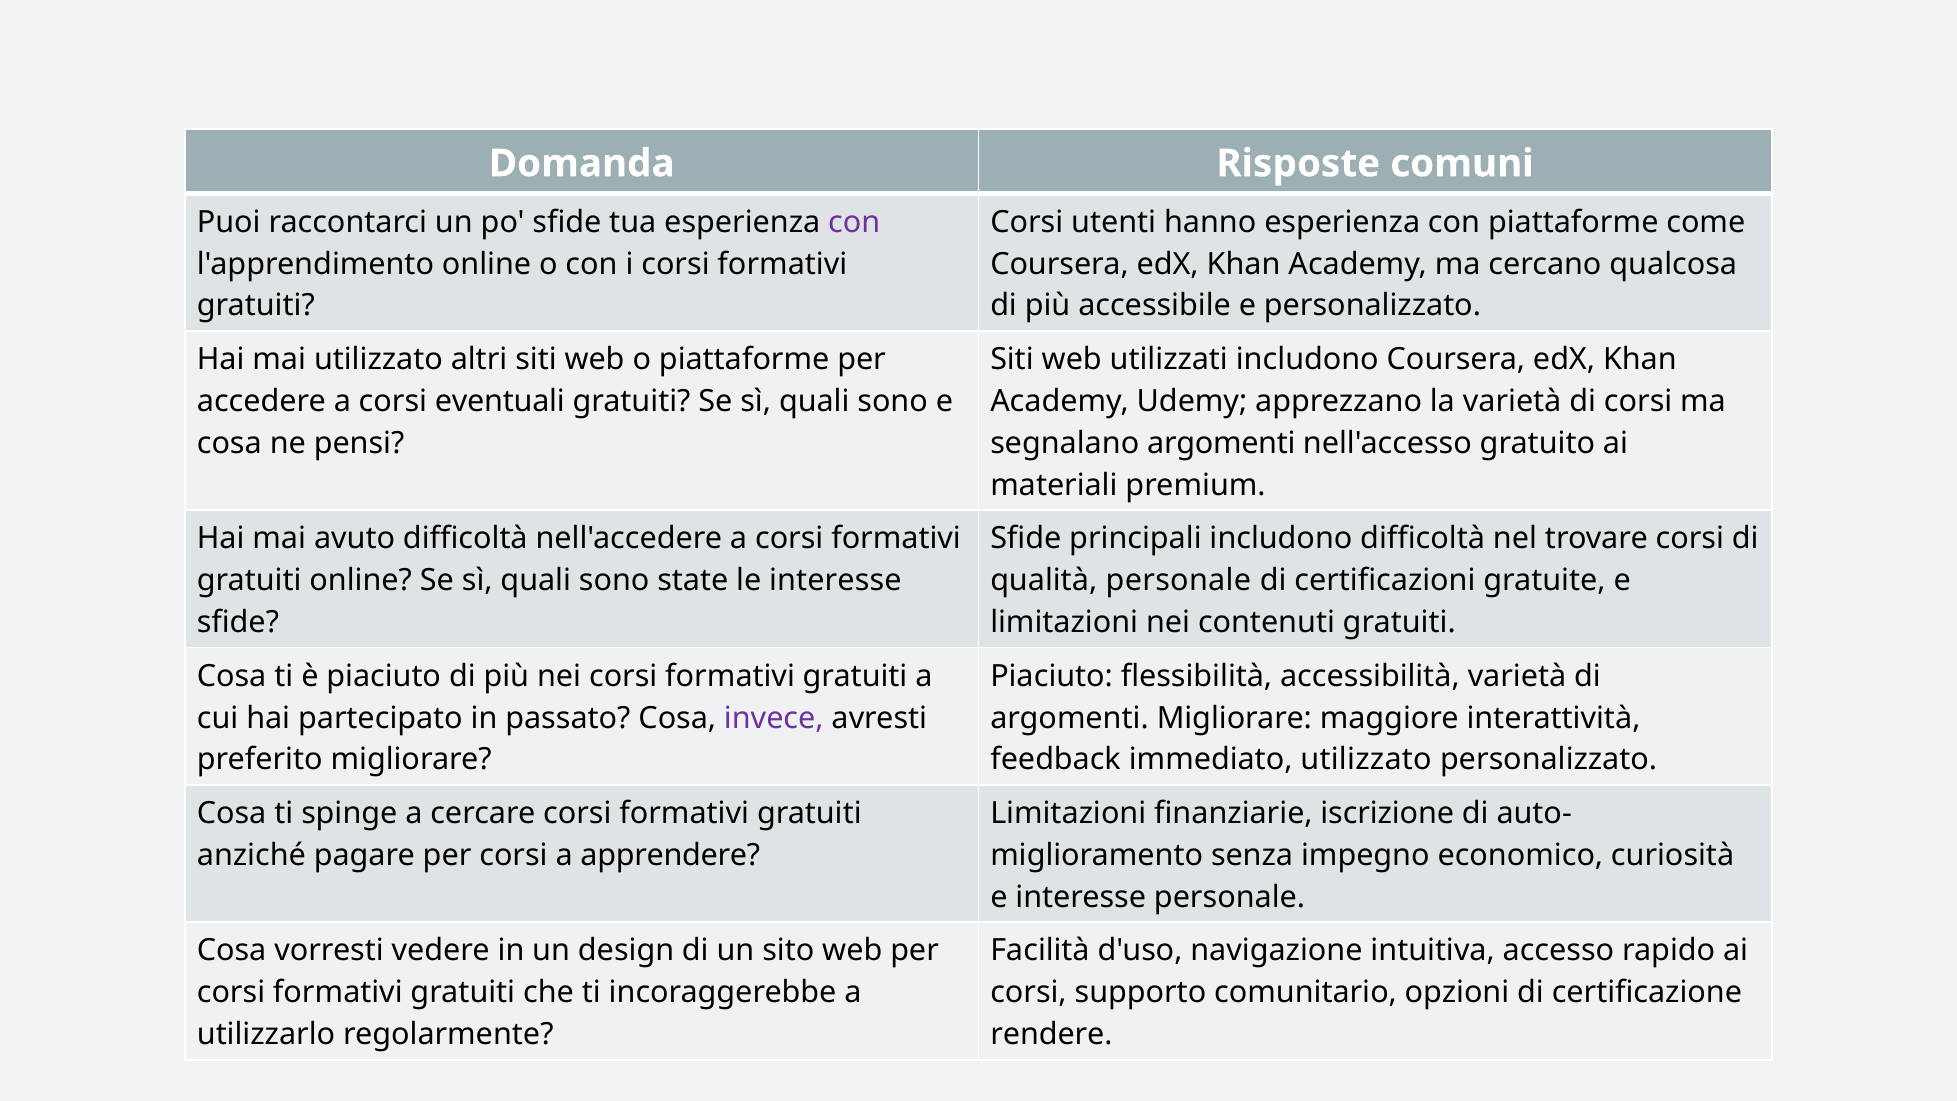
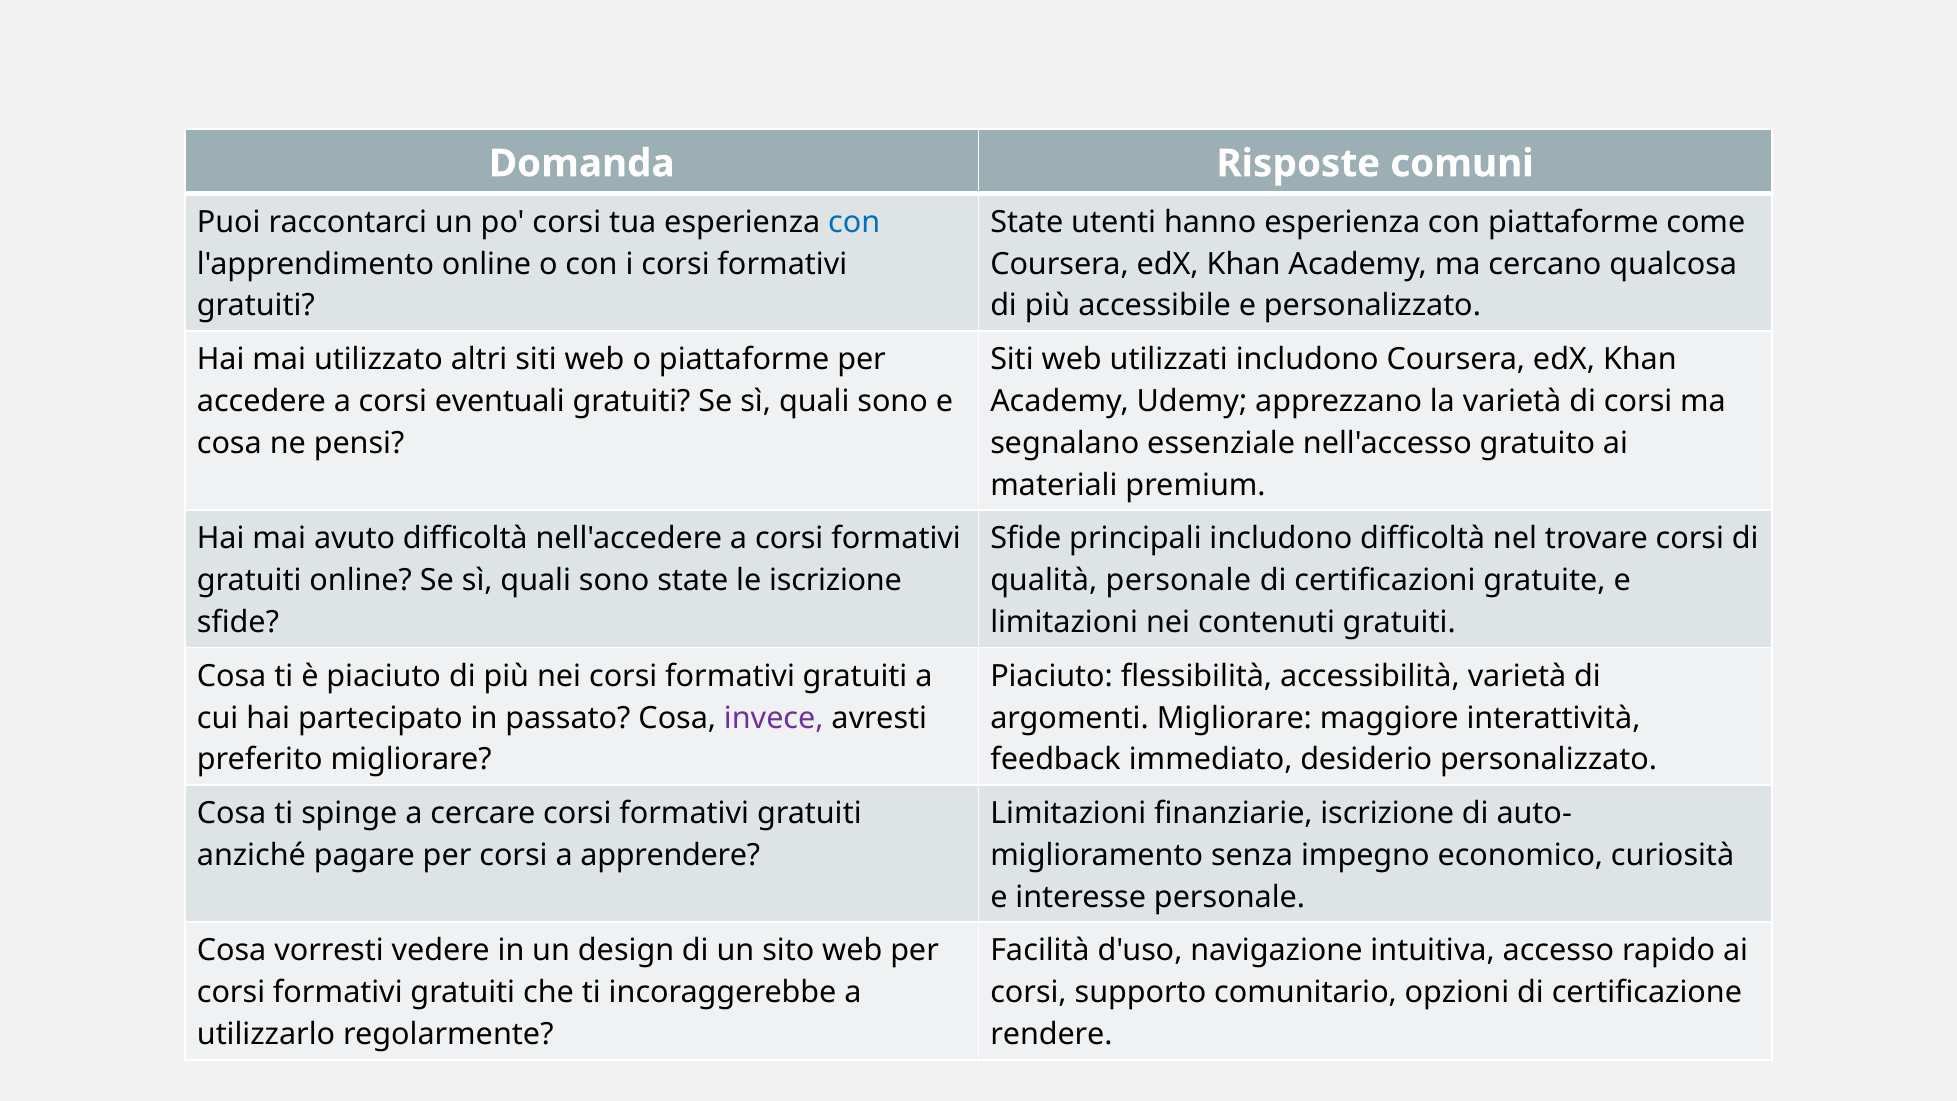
po sfide: sfide -> corsi
con at (854, 222) colour: purple -> blue
Corsi at (1027, 222): Corsi -> State
segnalano argomenti: argomenti -> essenziale
le interesse: interesse -> iscrizione
immediato utilizzato: utilizzato -> desiderio
